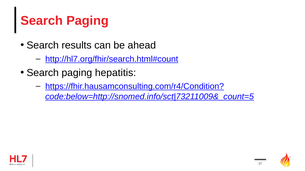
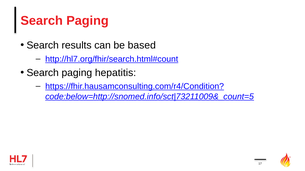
ahead: ahead -> based
